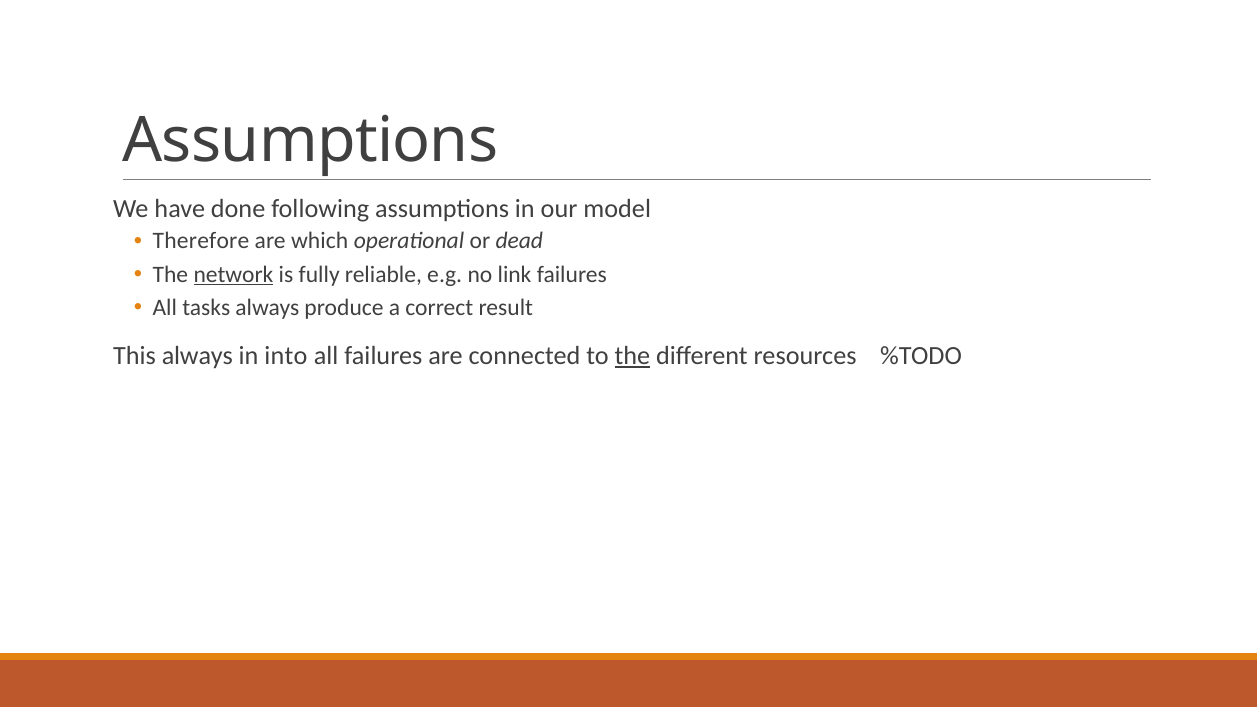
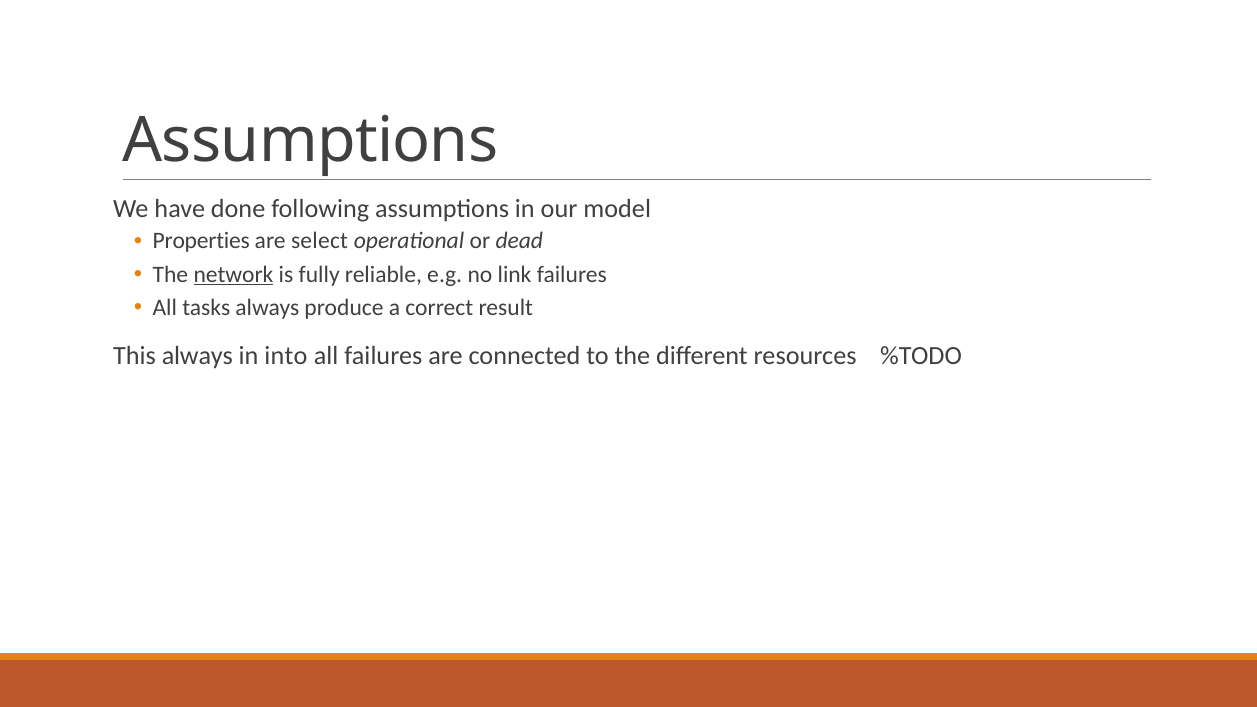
Therefore: Therefore -> Properties
which: which -> select
the at (632, 356) underline: present -> none
